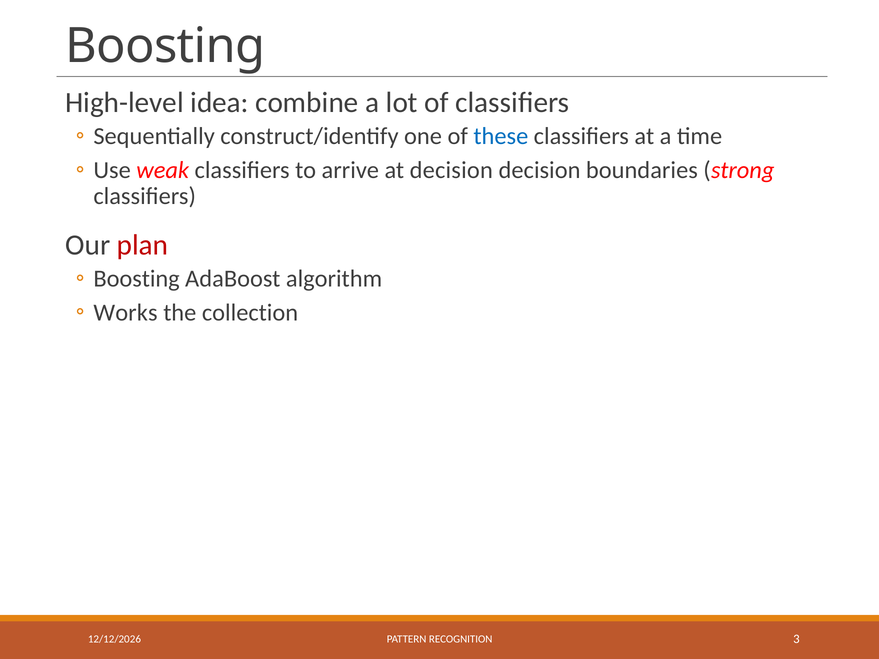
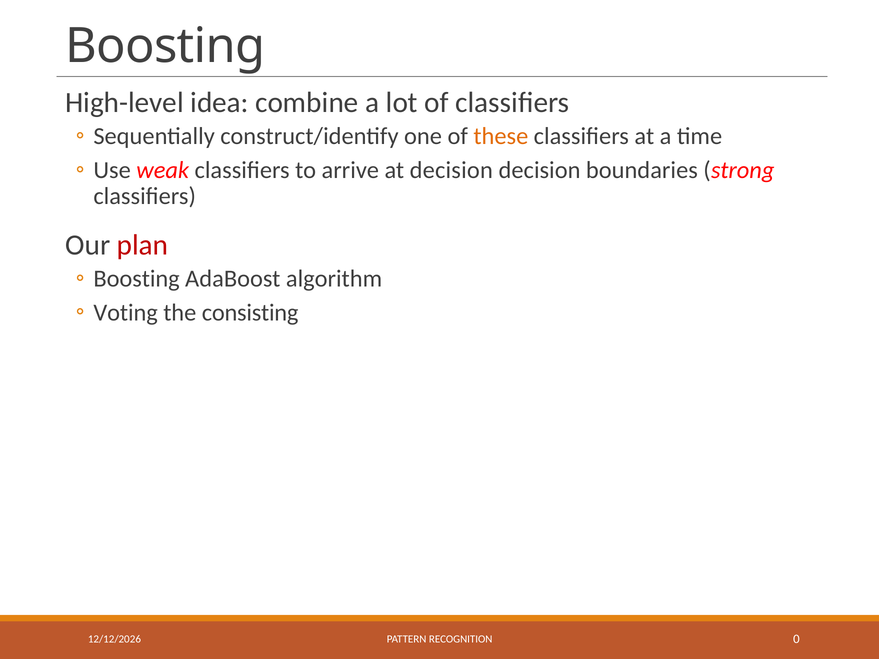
these colour: blue -> orange
Works: Works -> Voting
collection: collection -> consisting
3: 3 -> 0
